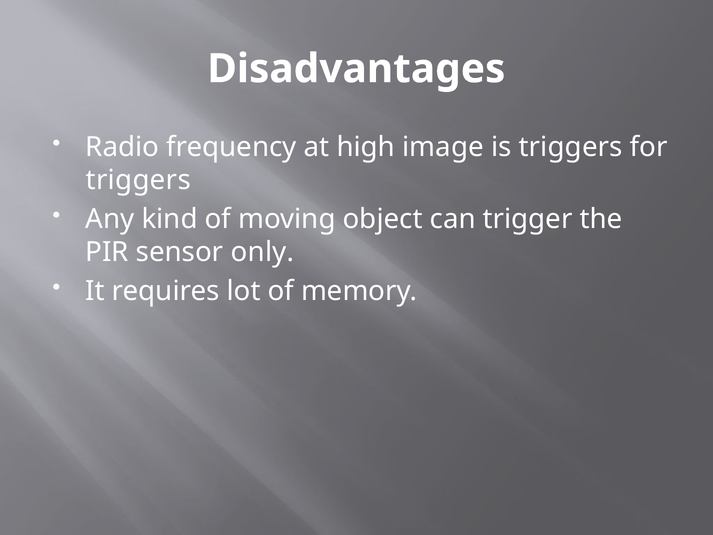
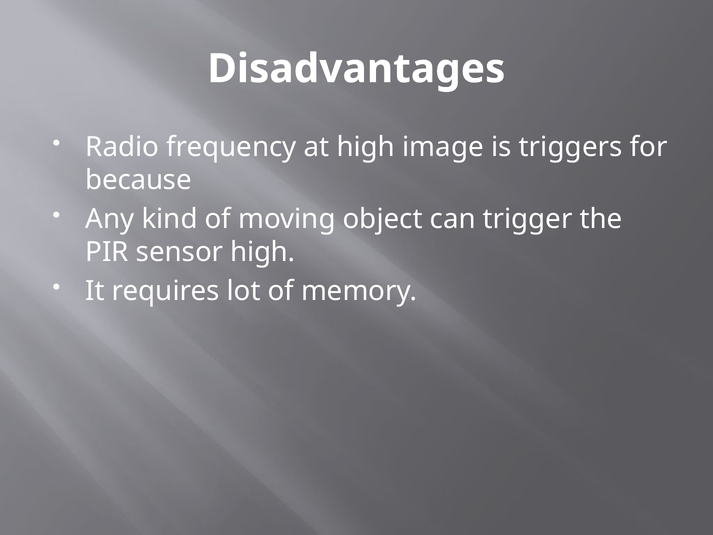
triggers at (138, 180): triggers -> because
sensor only: only -> high
